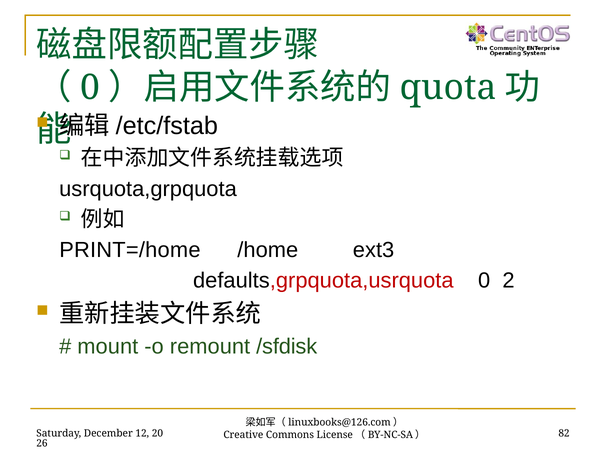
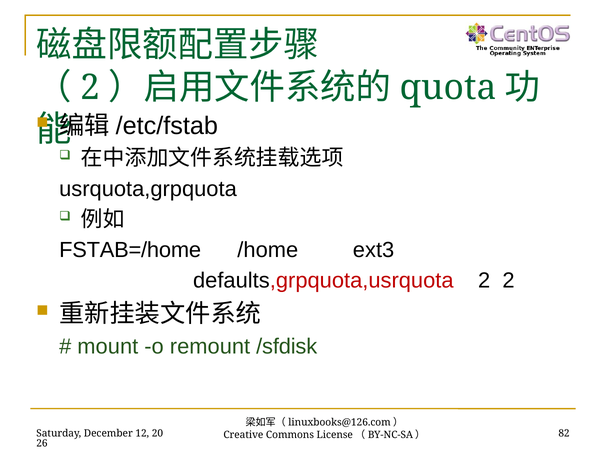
0 at (90, 88): 0 -> 2
PRINT=/home: PRINT=/home -> FSTAB=/home
defaults,grpquota,usrquota 0: 0 -> 2
